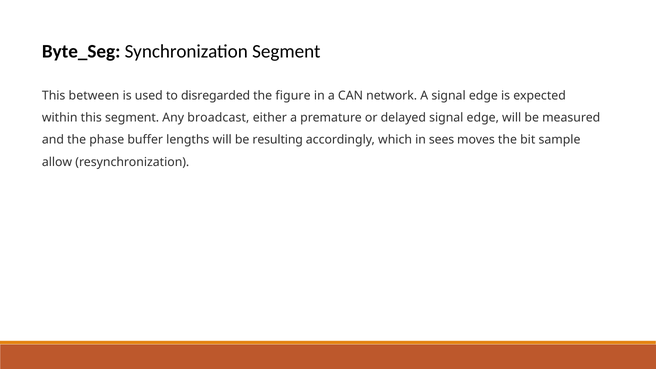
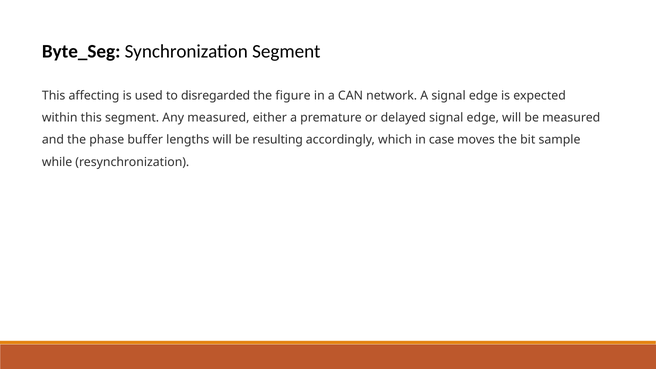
between: between -> affecting
Any broadcast: broadcast -> measured
sees: sees -> case
allow: allow -> while
